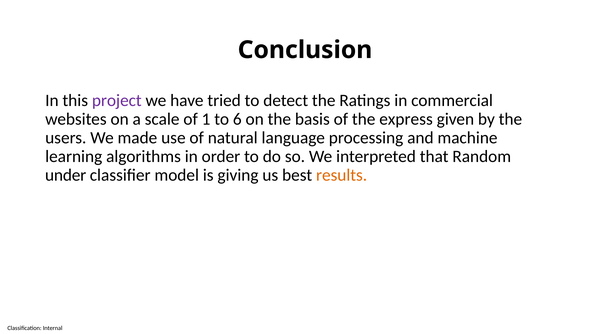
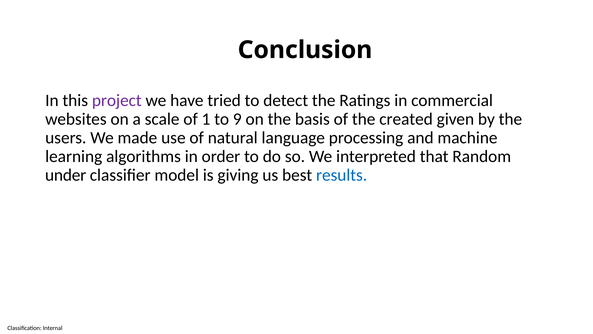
6: 6 -> 9
express: express -> created
results colour: orange -> blue
